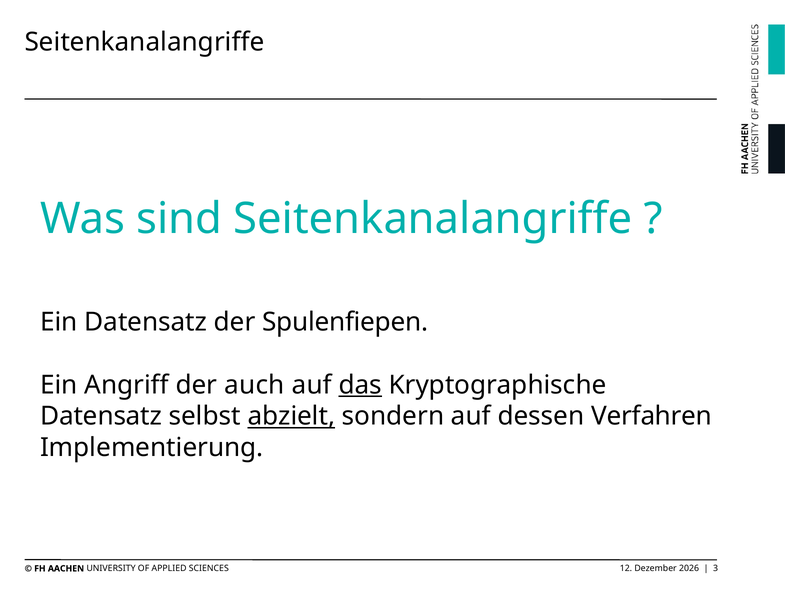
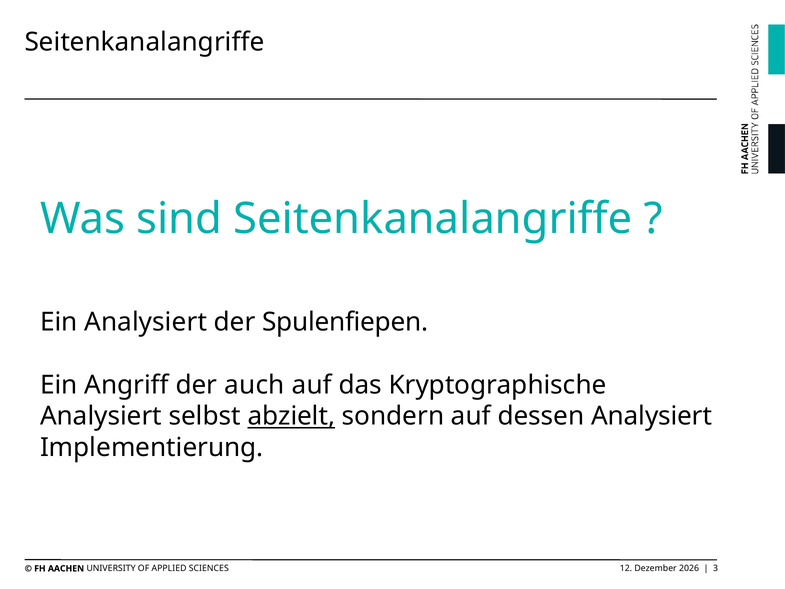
Ein Datensatz: Datensatz -> Analysiert
das underline: present -> none
Datensatz at (101, 416): Datensatz -> Analysiert
dessen Verfahren: Verfahren -> Analysiert
